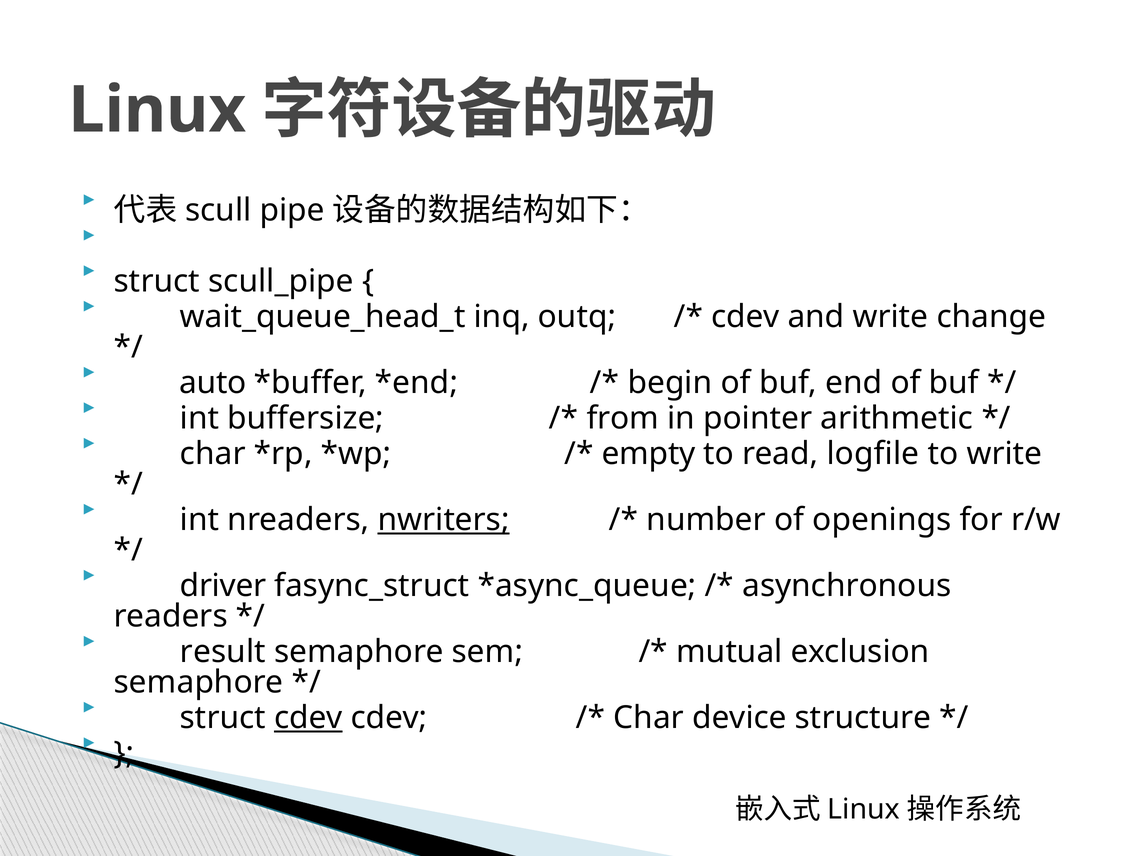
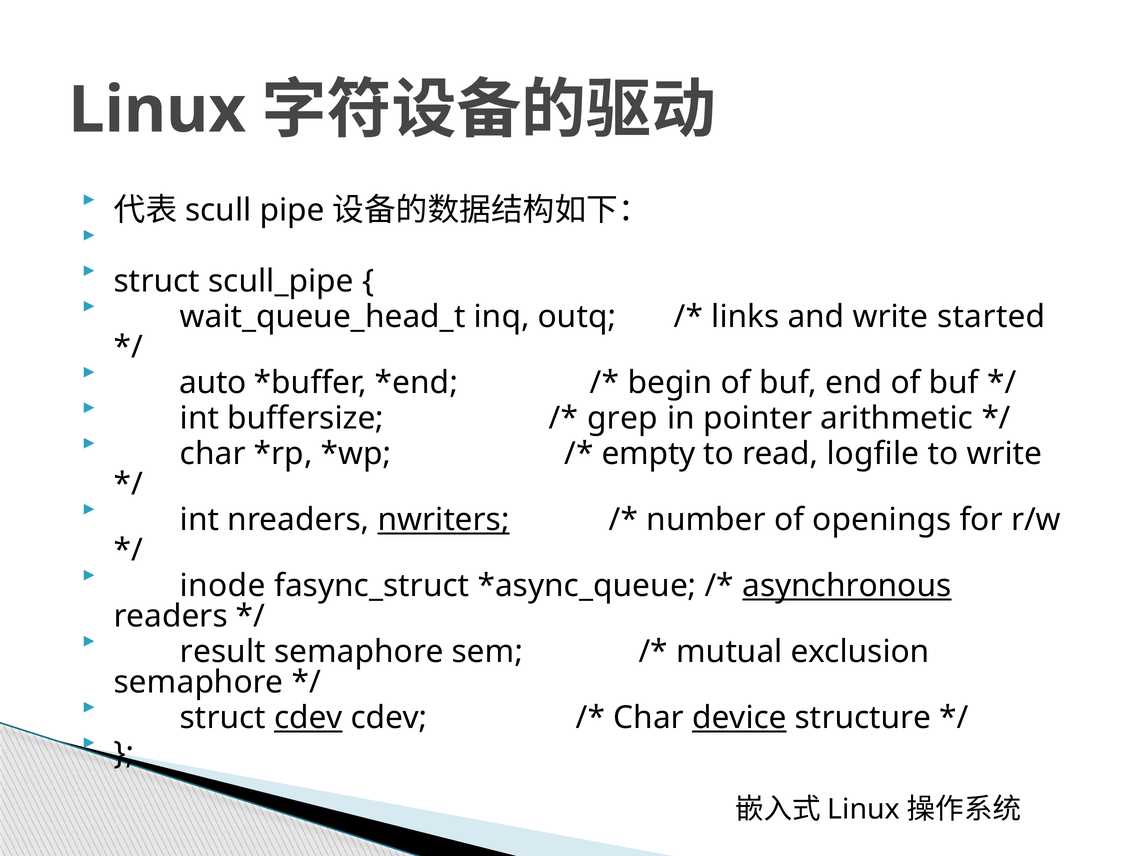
cdev at (745, 317): cdev -> links
change: change -> started
from: from -> grep
driver: driver -> inode
asynchronous underline: none -> present
device underline: none -> present
